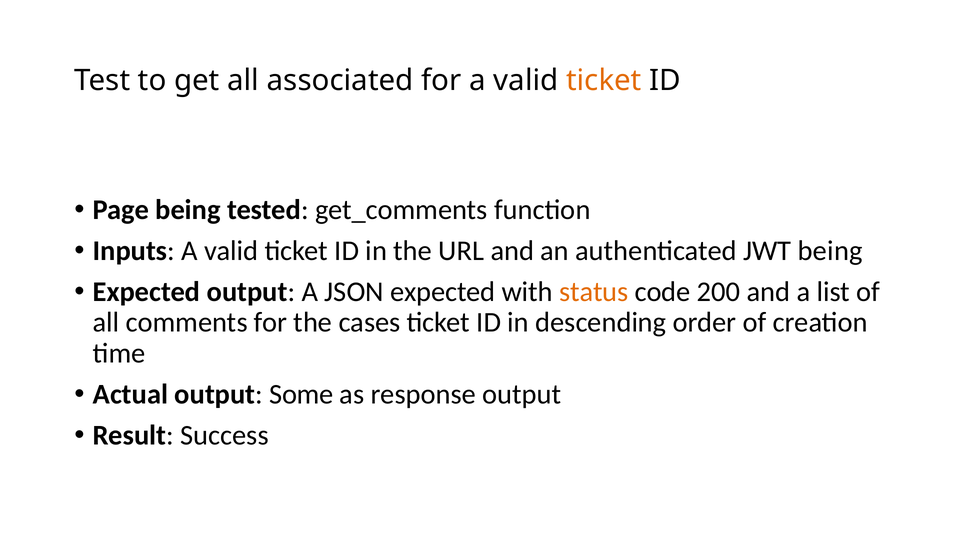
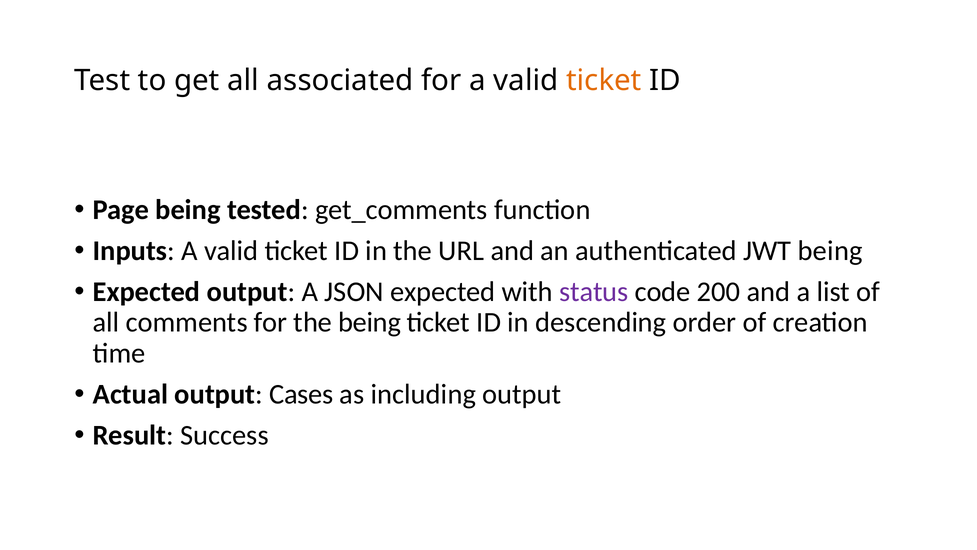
status colour: orange -> purple
the cases: cases -> being
Some: Some -> Cases
response: response -> including
